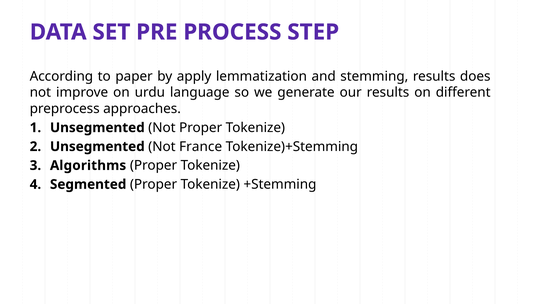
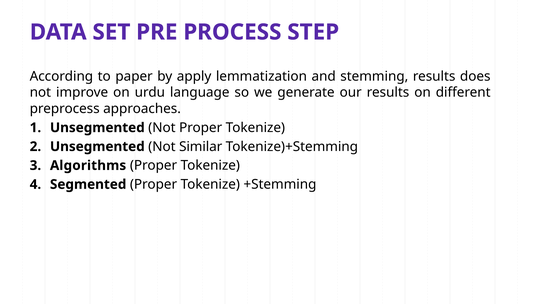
France: France -> Similar
